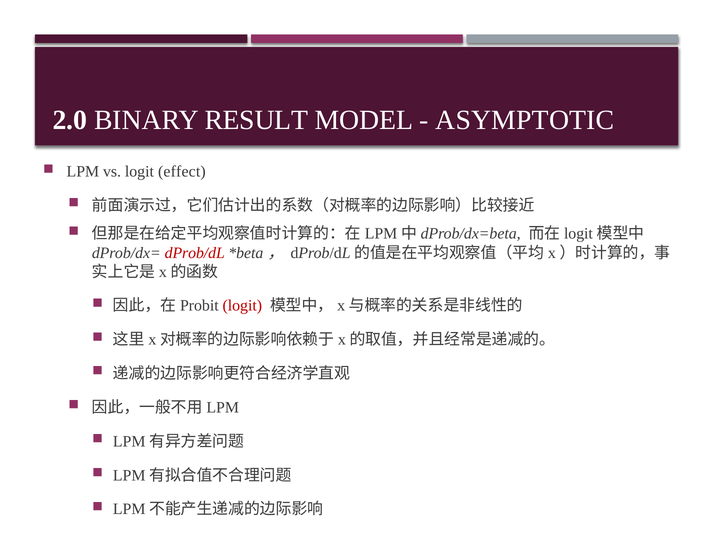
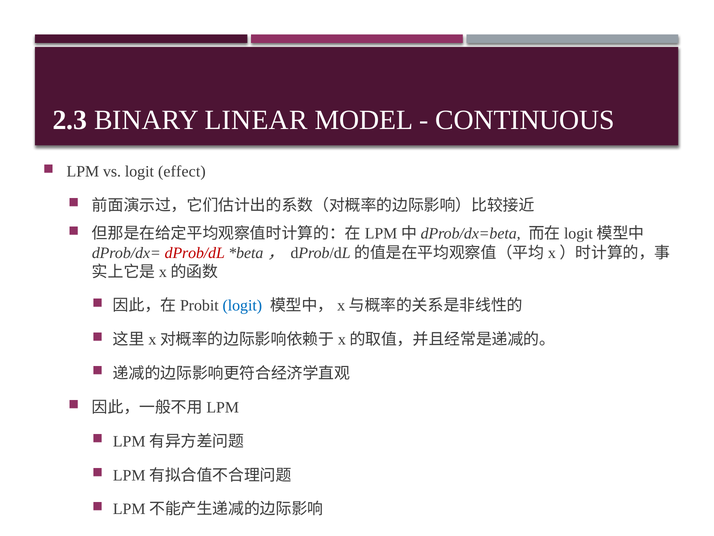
2.0: 2.0 -> 2.3
RESULT: RESULT -> LINEAR
ASYMPTOTIC: ASYMPTOTIC -> CONTINUOUS
logit at (242, 305) colour: red -> blue
